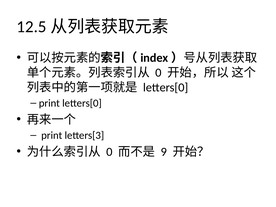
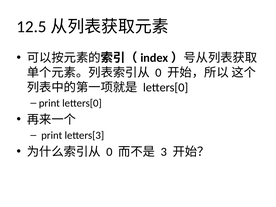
9: 9 -> 3
